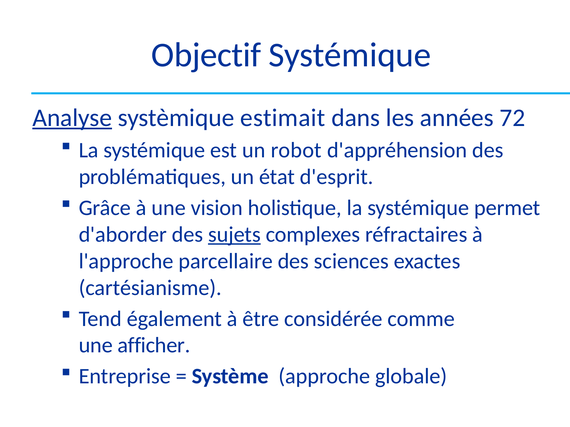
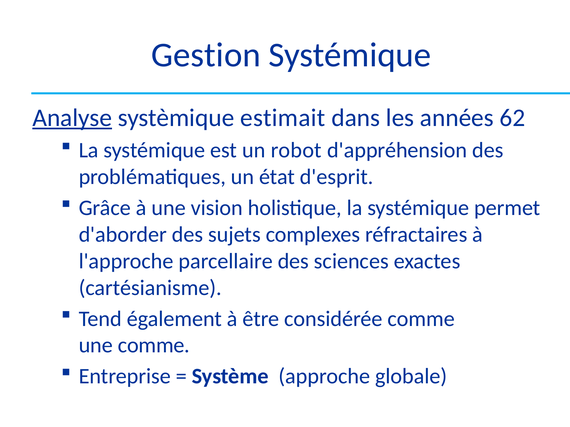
Objectif: Objectif -> Gestion
72: 72 -> 62
sujets underline: present -> none
une afficher: afficher -> comme
